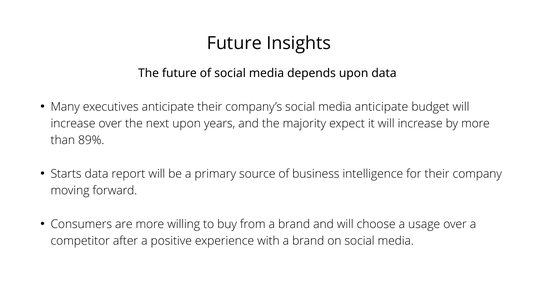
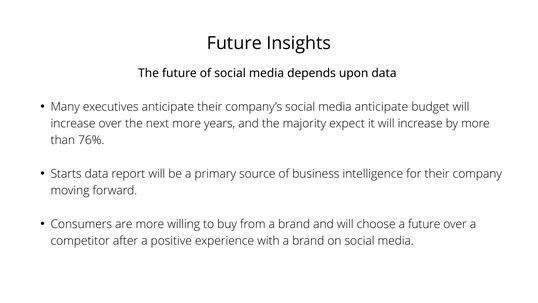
next upon: upon -> more
89%: 89% -> 76%
a usage: usage -> future
